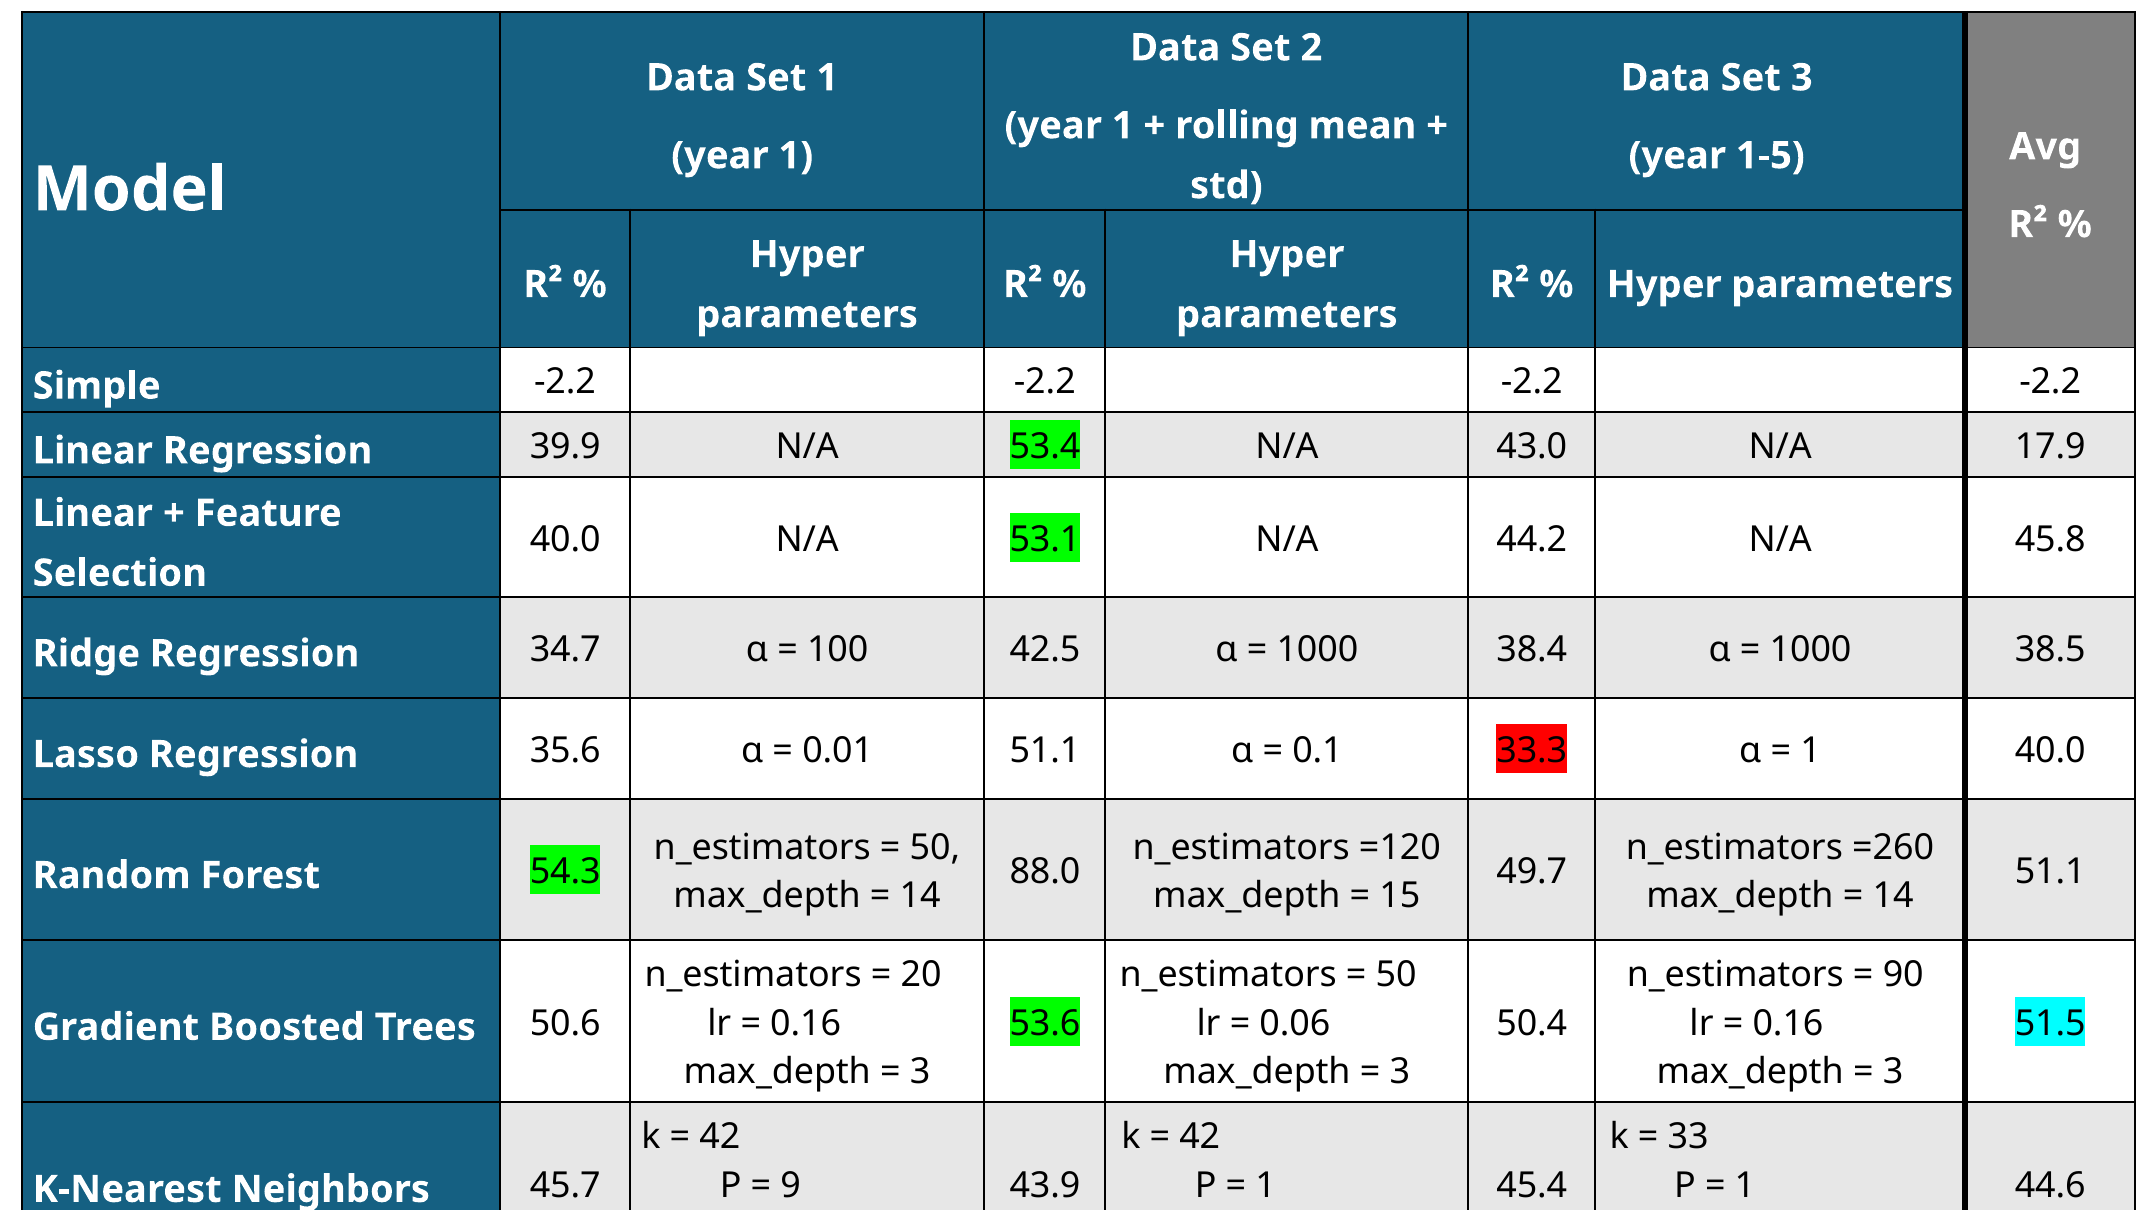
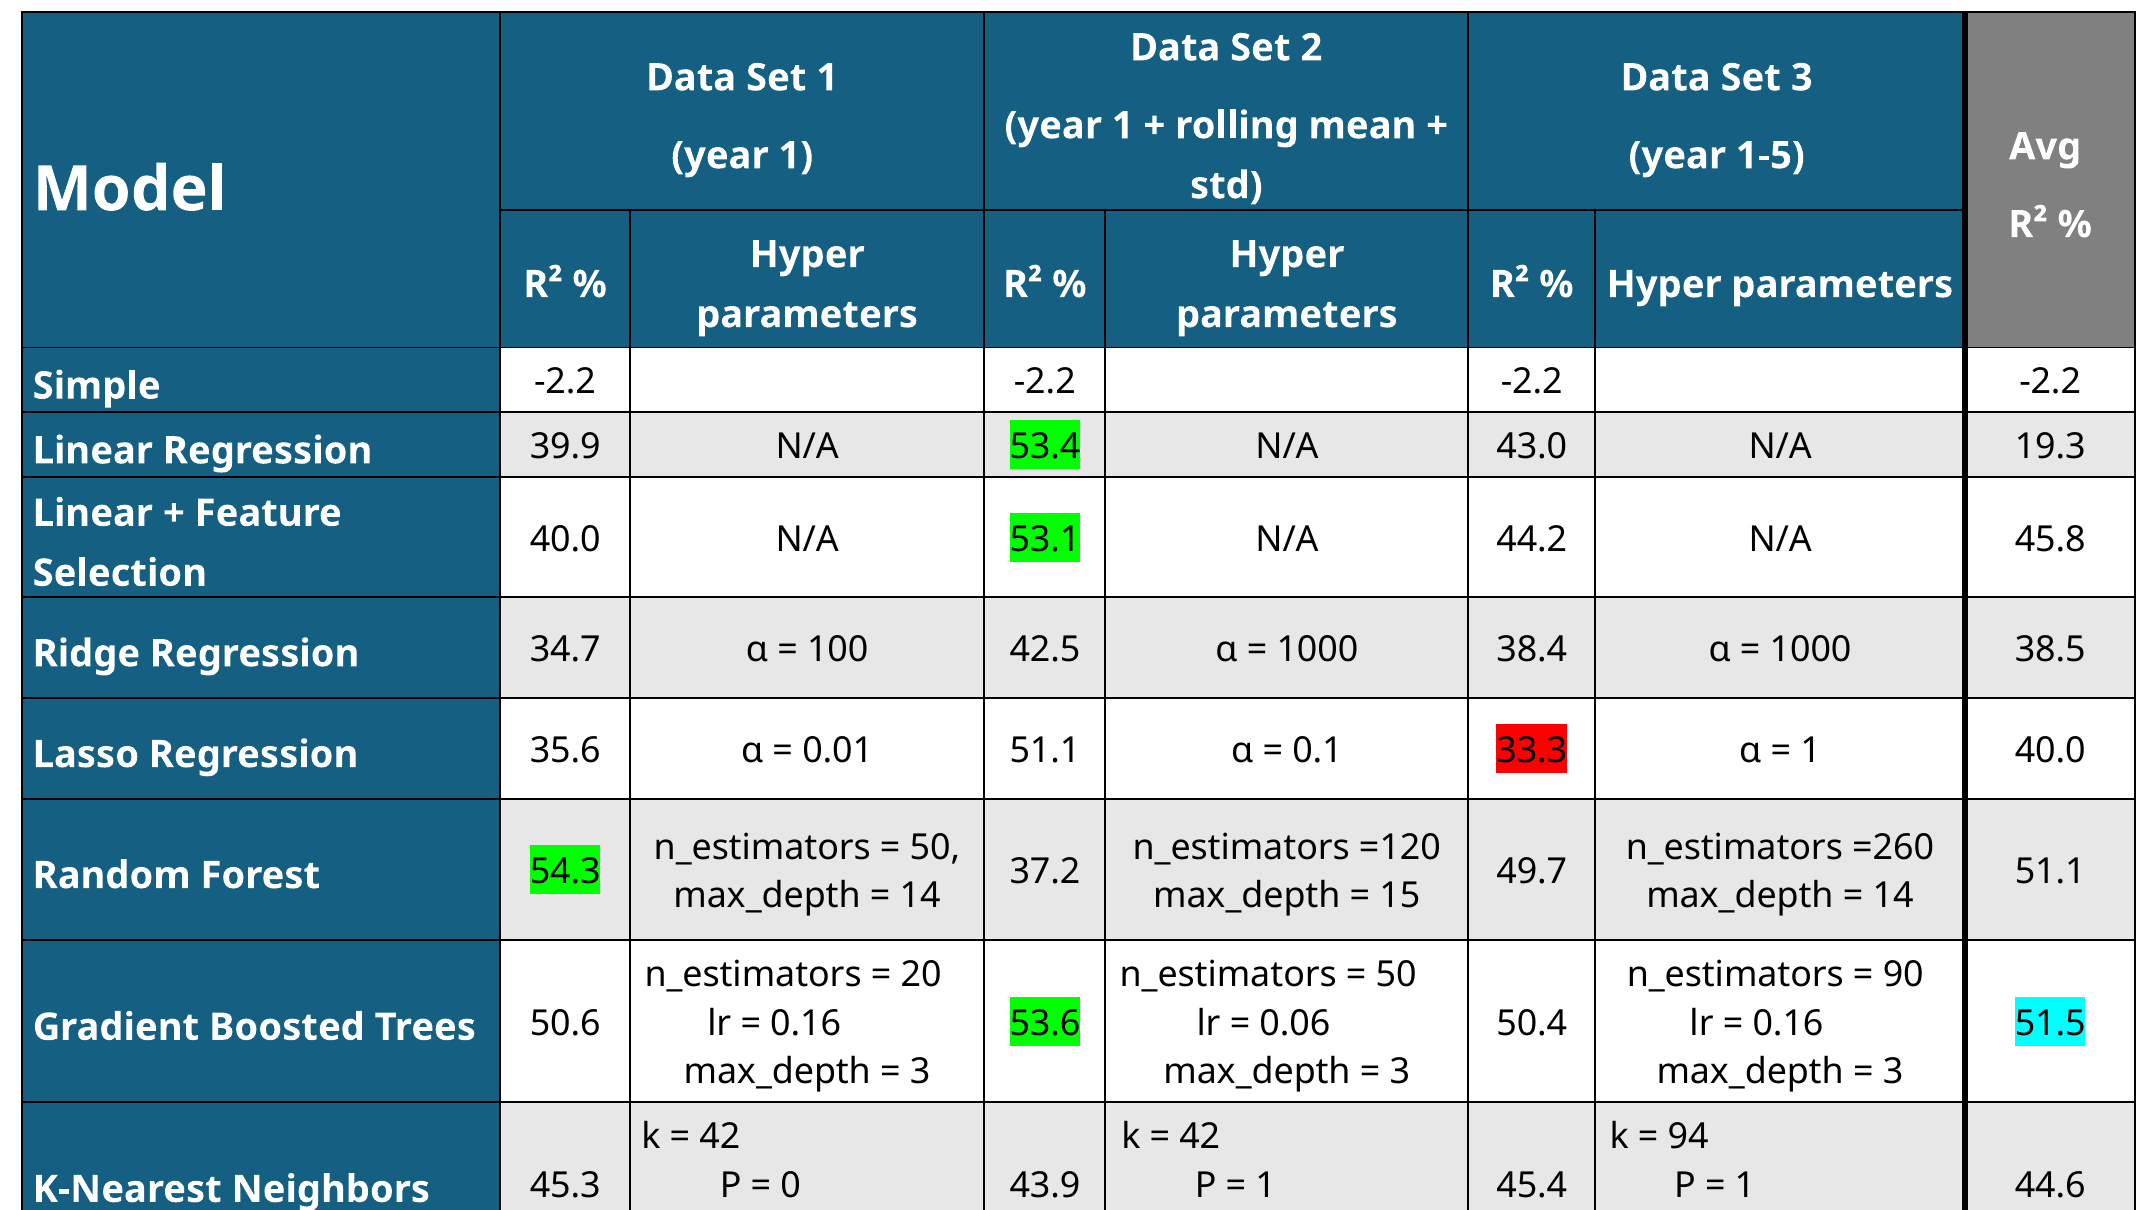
17.9: 17.9 -> 19.3
88.0: 88.0 -> 37.2
33: 33 -> 94
9: 9 -> 0
45.7: 45.7 -> 45.3
